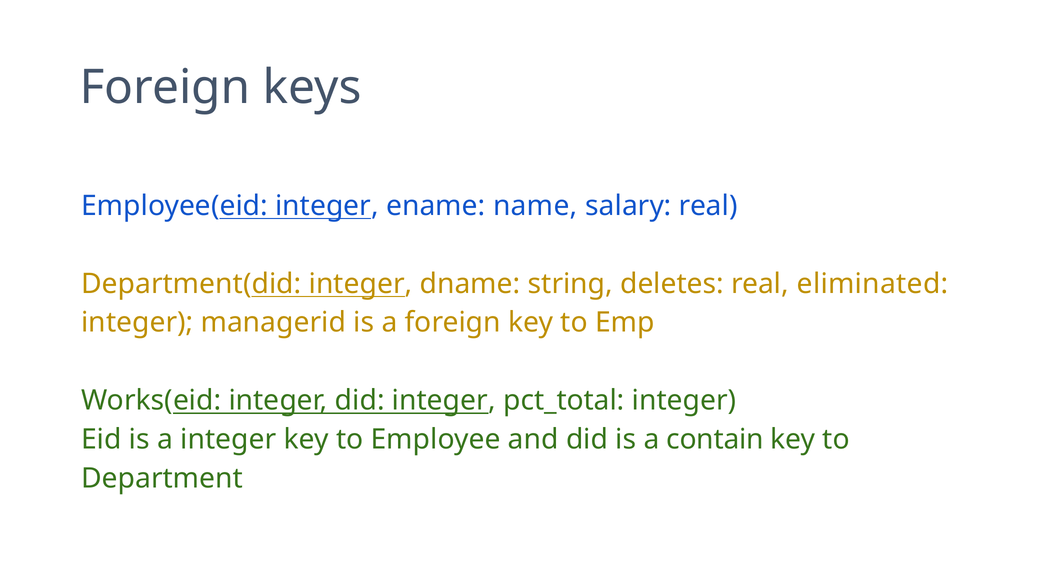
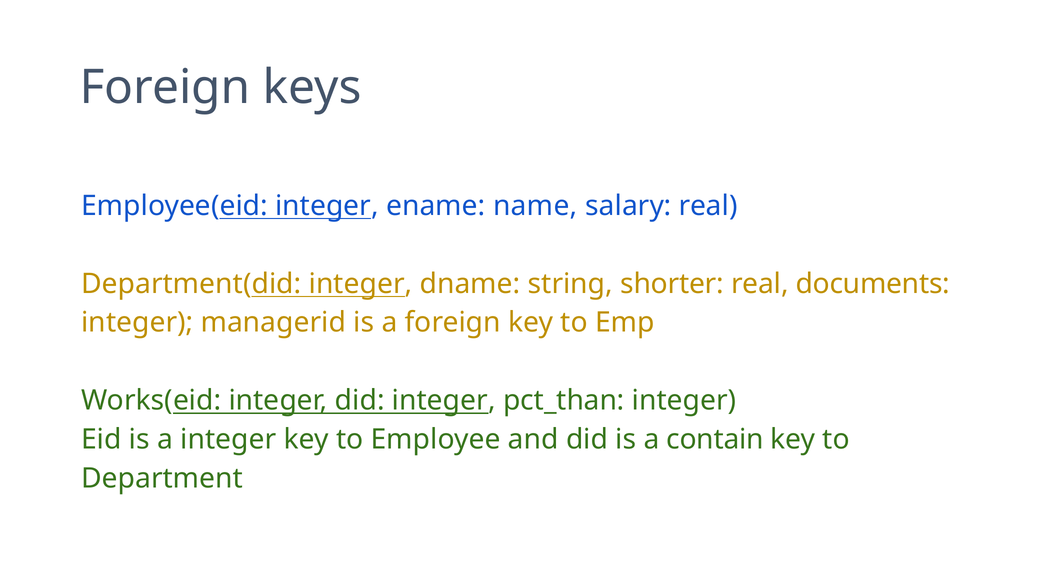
deletes: deletes -> shorter
eliminated: eliminated -> documents
pct_total: pct_total -> pct_than
